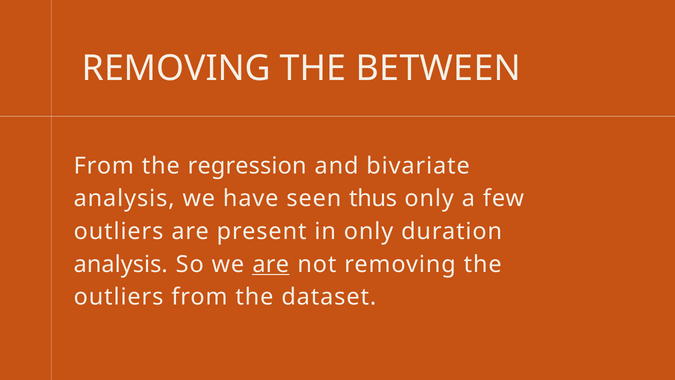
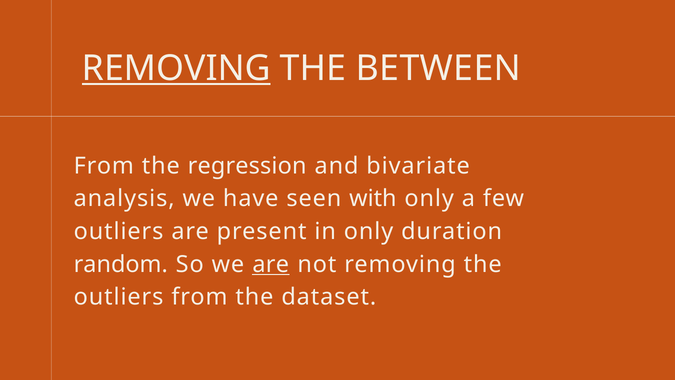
REMOVING at (176, 69) underline: none -> present
thus: thus -> with
analysis at (121, 264): analysis -> random
